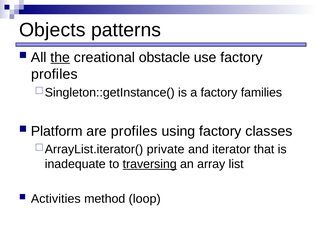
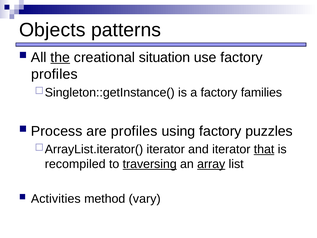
obstacle: obstacle -> situation
Platform: Platform -> Process
classes: classes -> puzzles
private at (166, 149): private -> iterator
that underline: none -> present
inadequate: inadequate -> recompiled
array underline: none -> present
loop: loop -> vary
